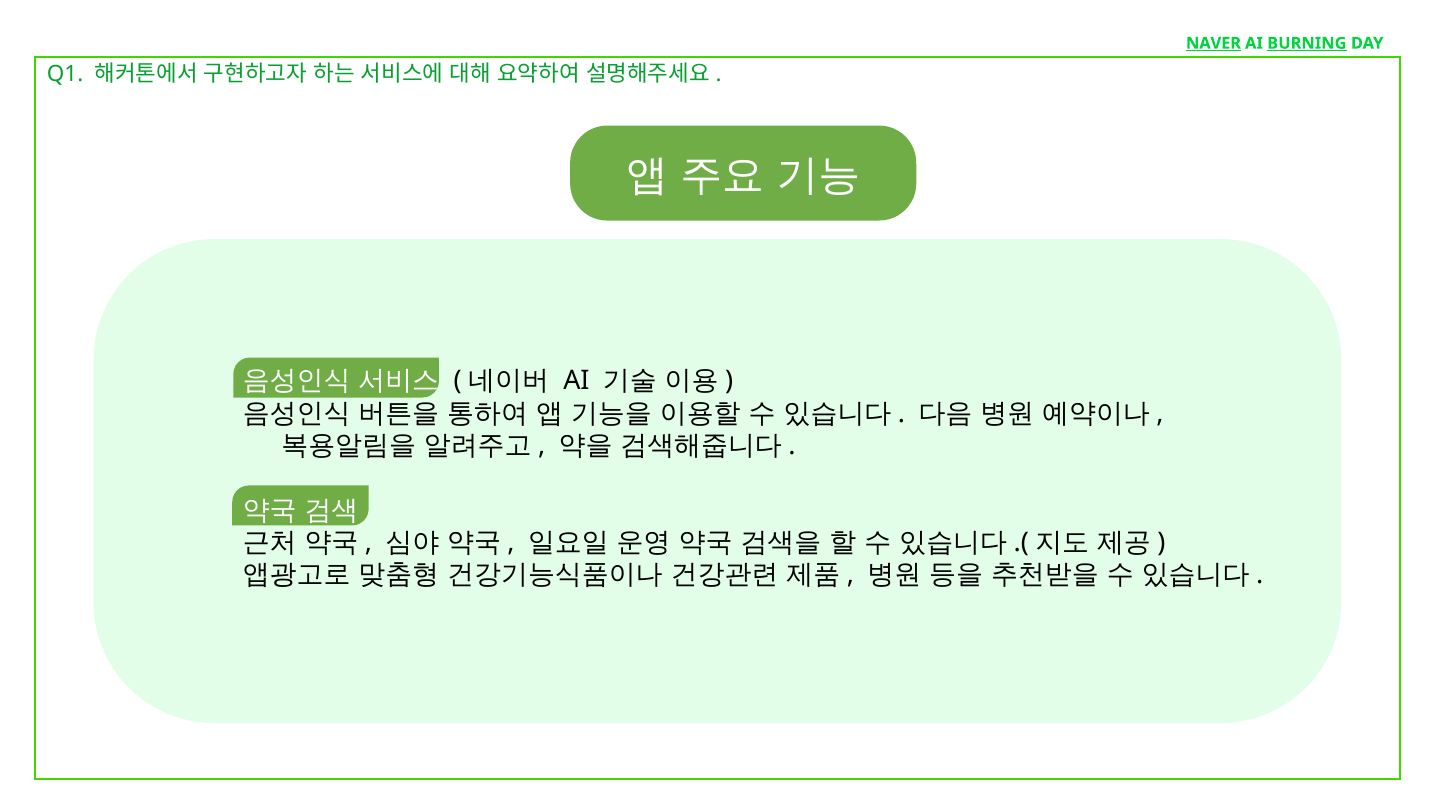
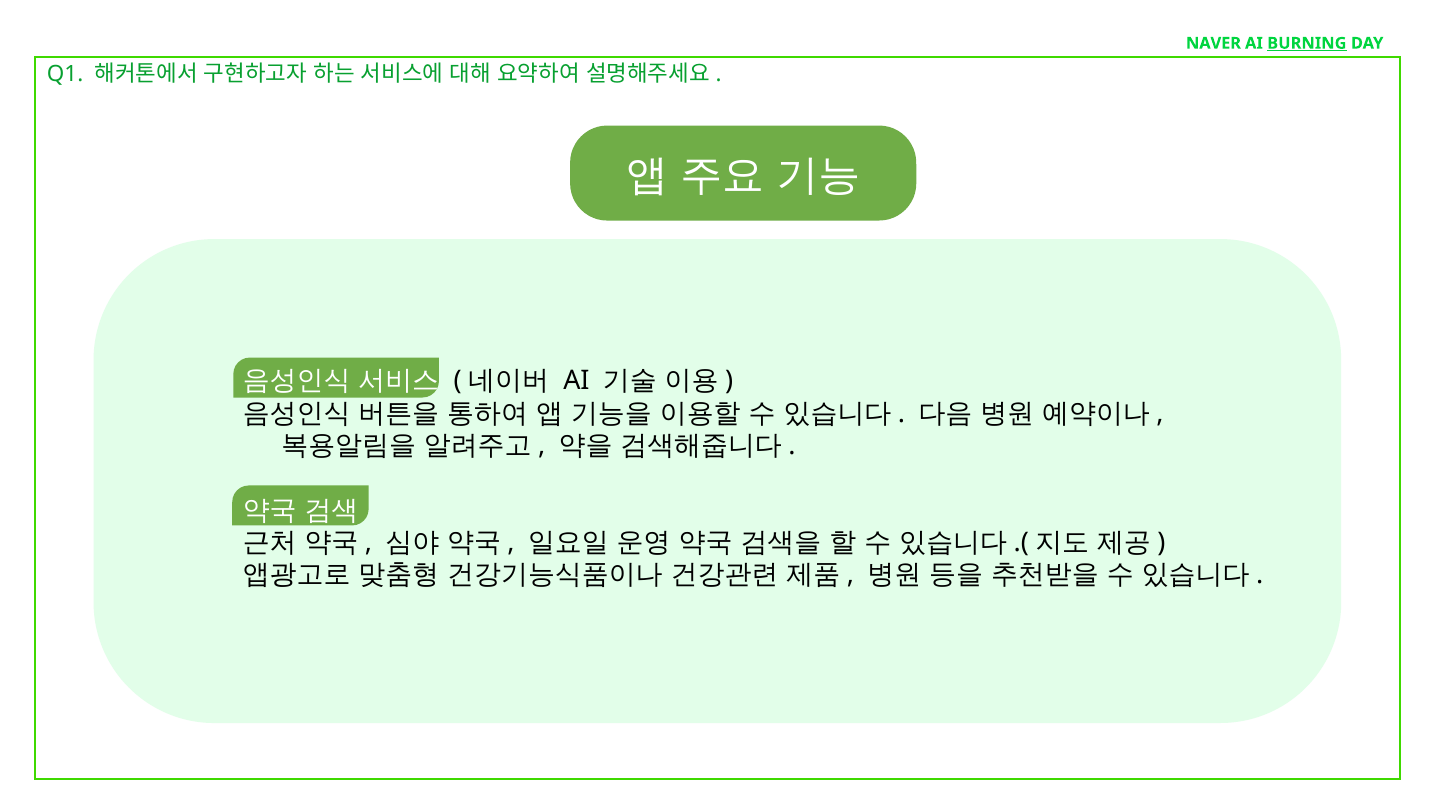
NAVER underline: present -> none
